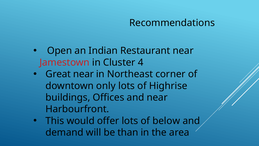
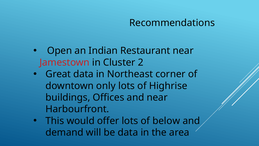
4: 4 -> 2
Great near: near -> data
be than: than -> data
